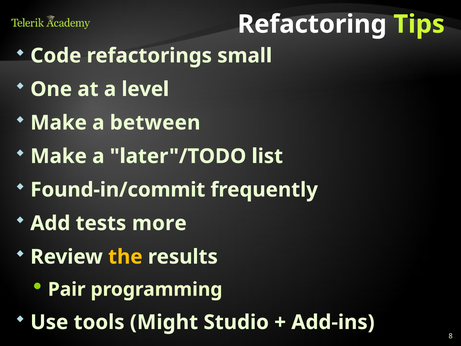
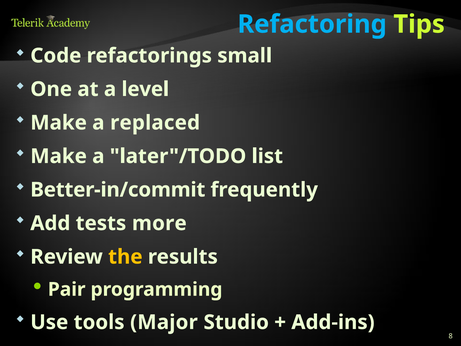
Refactoring colour: white -> light blue
between: between -> replaced
Found-in/commit: Found-in/commit -> Better-in/commit
Might: Might -> Major
